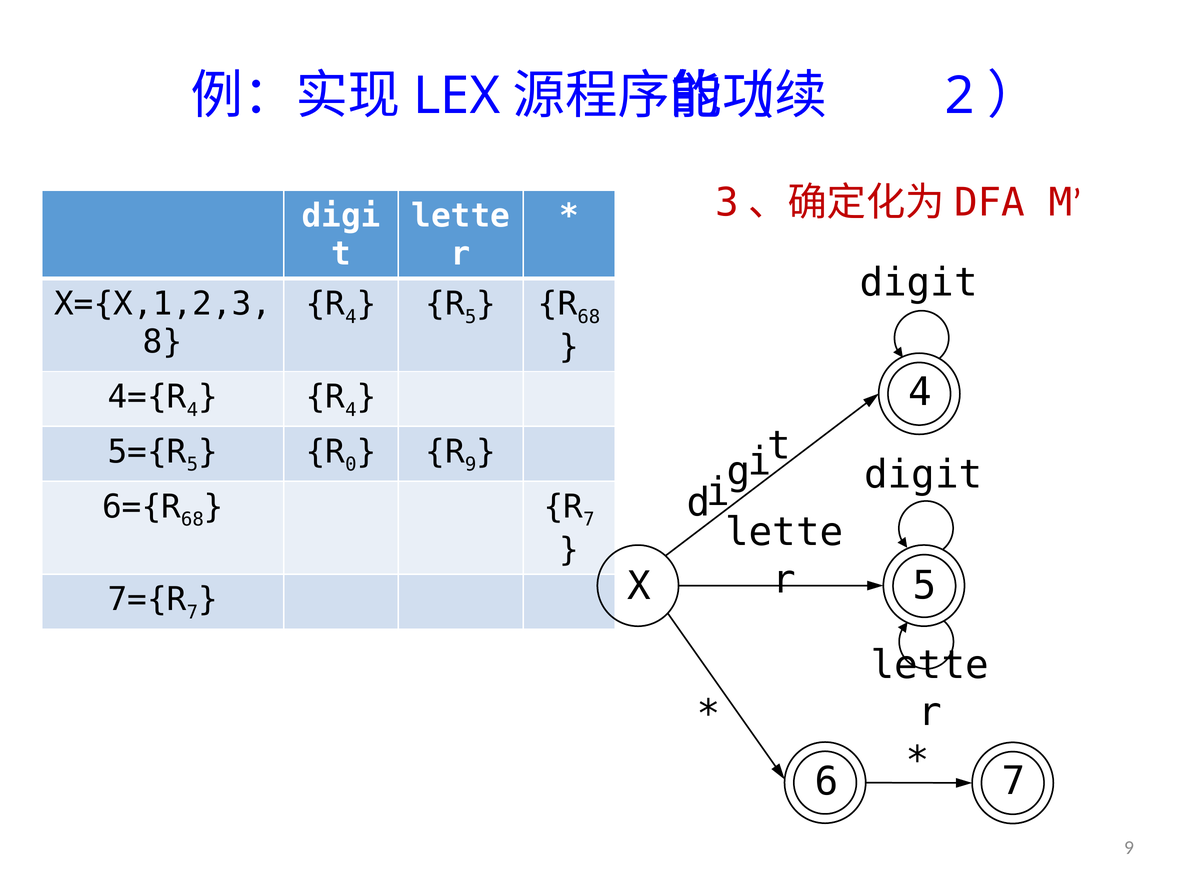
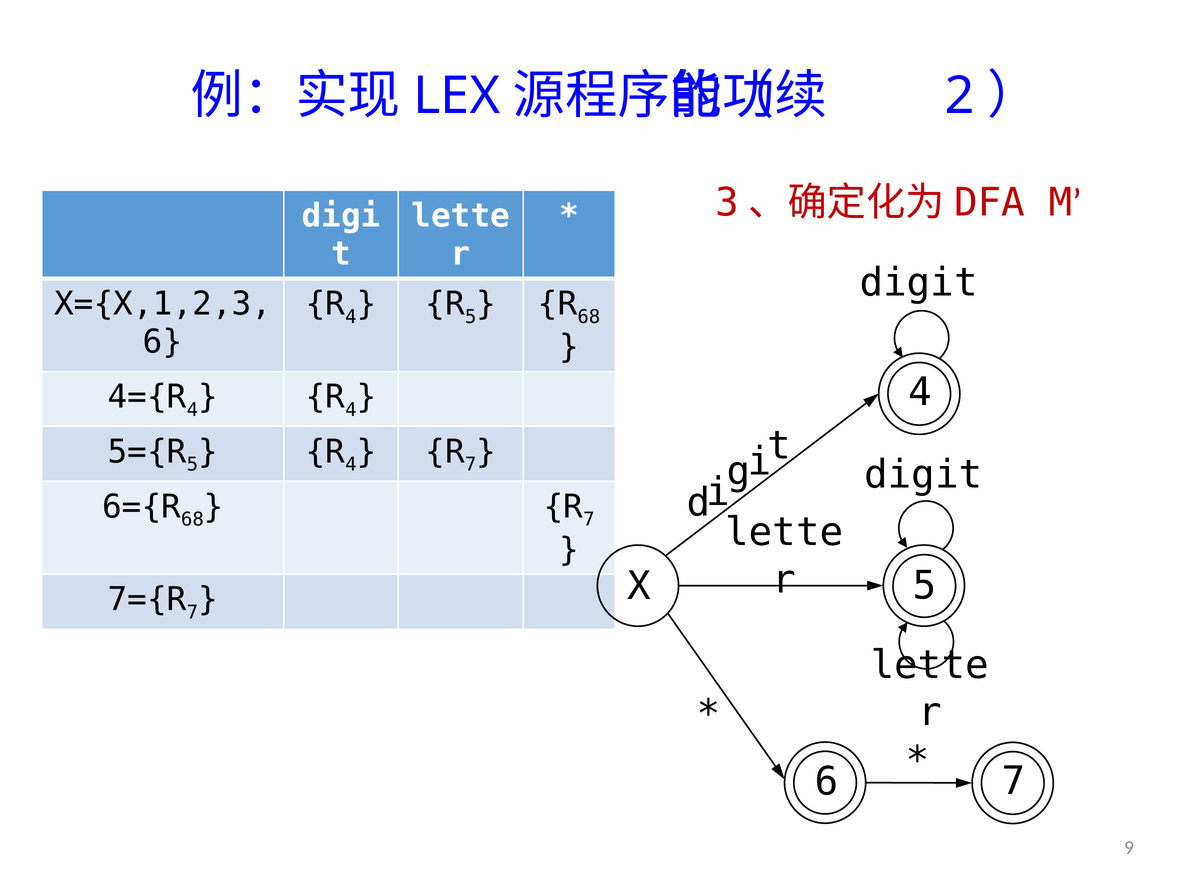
8 at (163, 342): 8 -> 6
0 at (351, 464): 0 -> 4
9 at (471, 464): 9 -> 7
